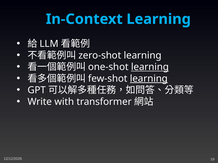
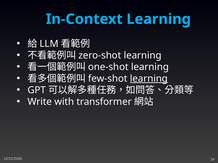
learning at (150, 67) underline: present -> none
